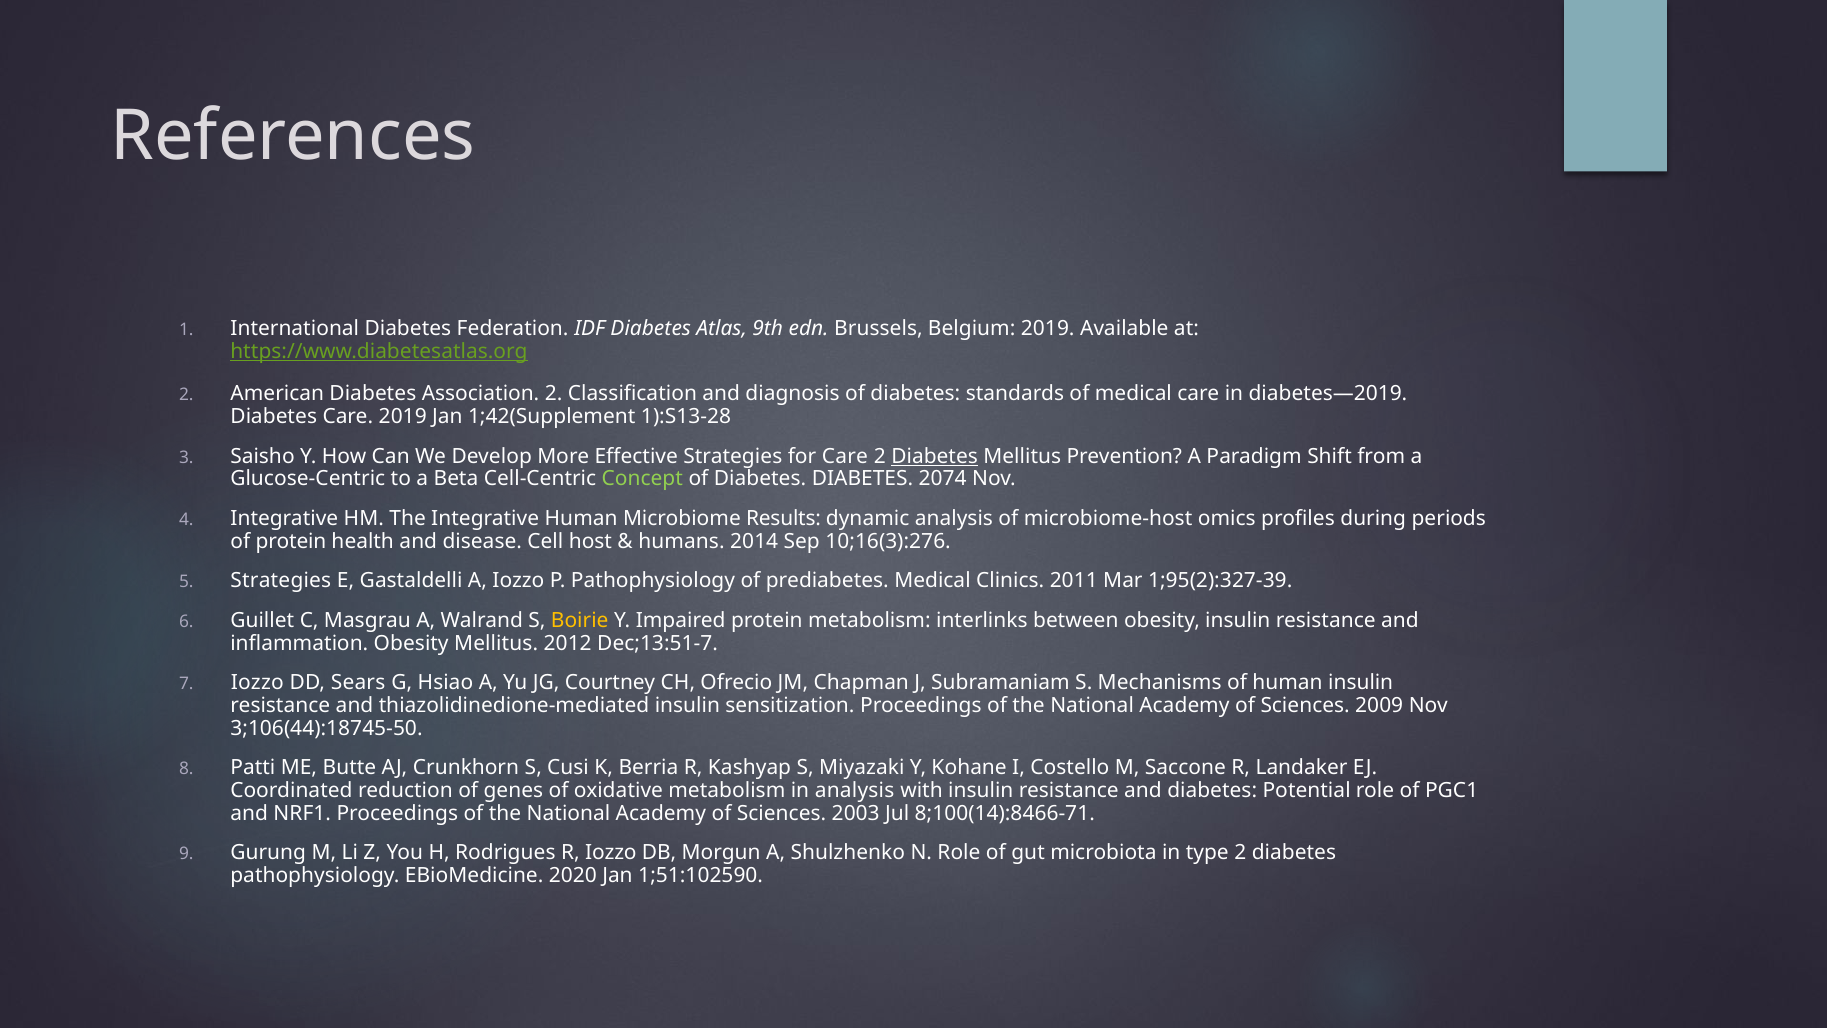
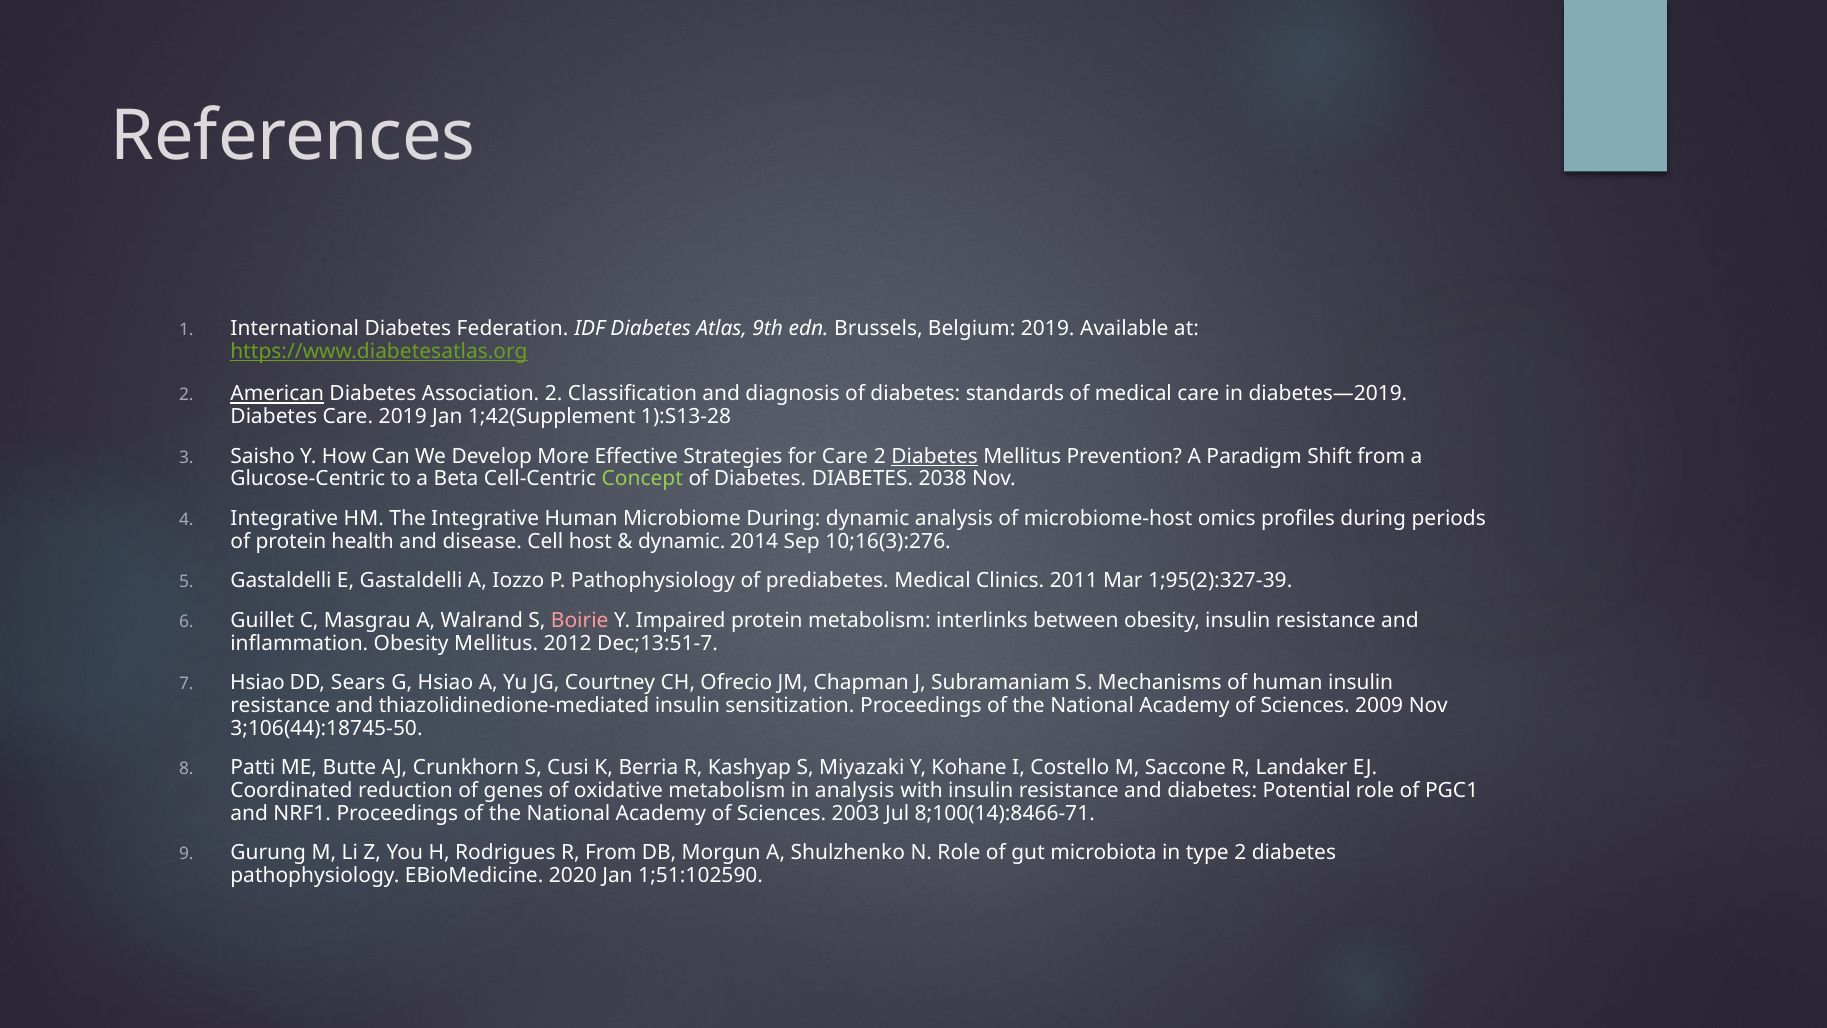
American underline: none -> present
2074: 2074 -> 2038
Microbiome Results: Results -> During
humans at (682, 541): humans -> dynamic
Strategies at (281, 581): Strategies -> Gastaldelli
Boirie colour: yellow -> pink
Iozzo at (257, 683): Iozzo -> Hsiao
R Iozzo: Iozzo -> From
